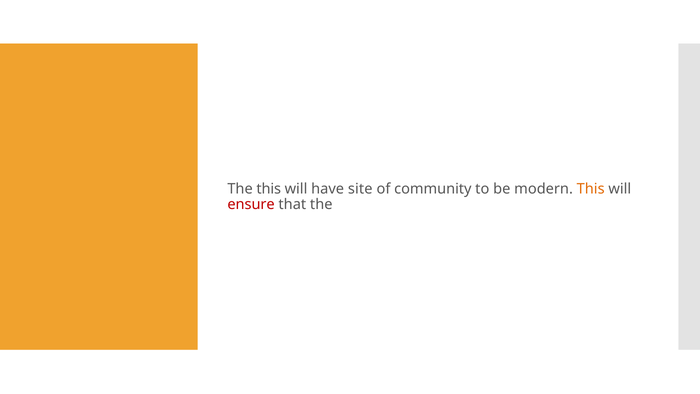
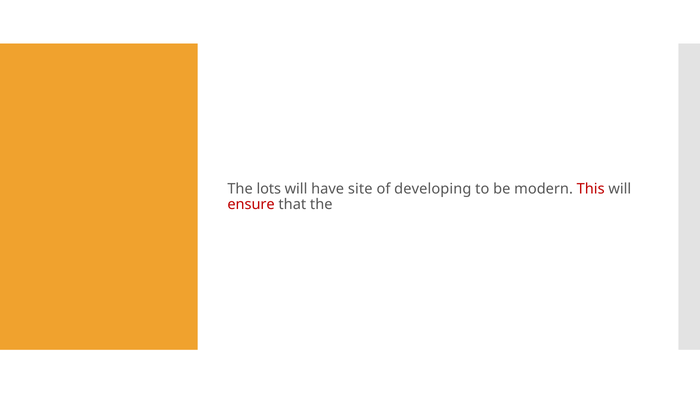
The this: this -> lots
community: community -> developing
This at (591, 189) colour: orange -> red
